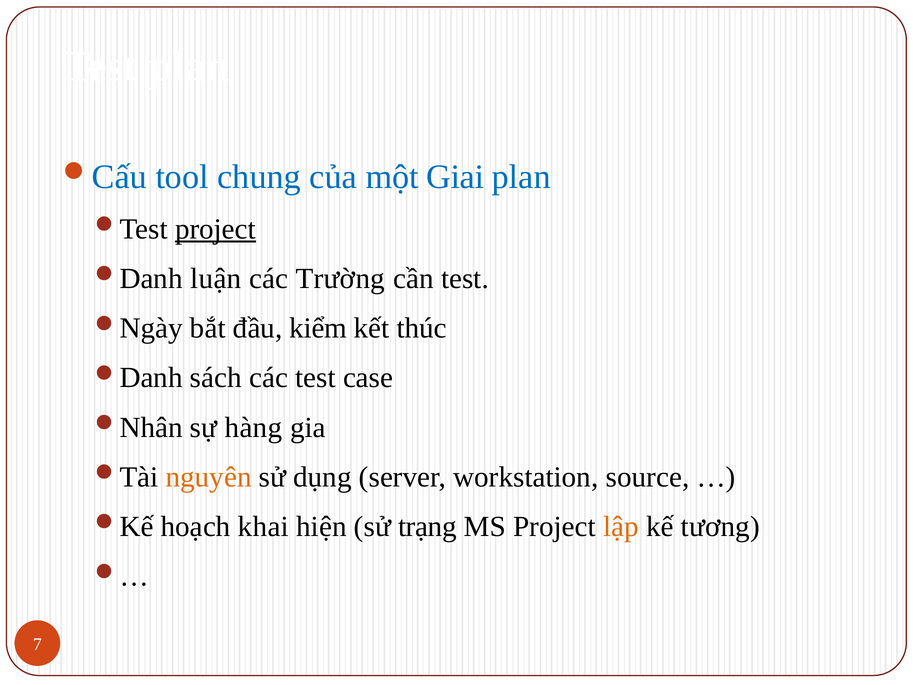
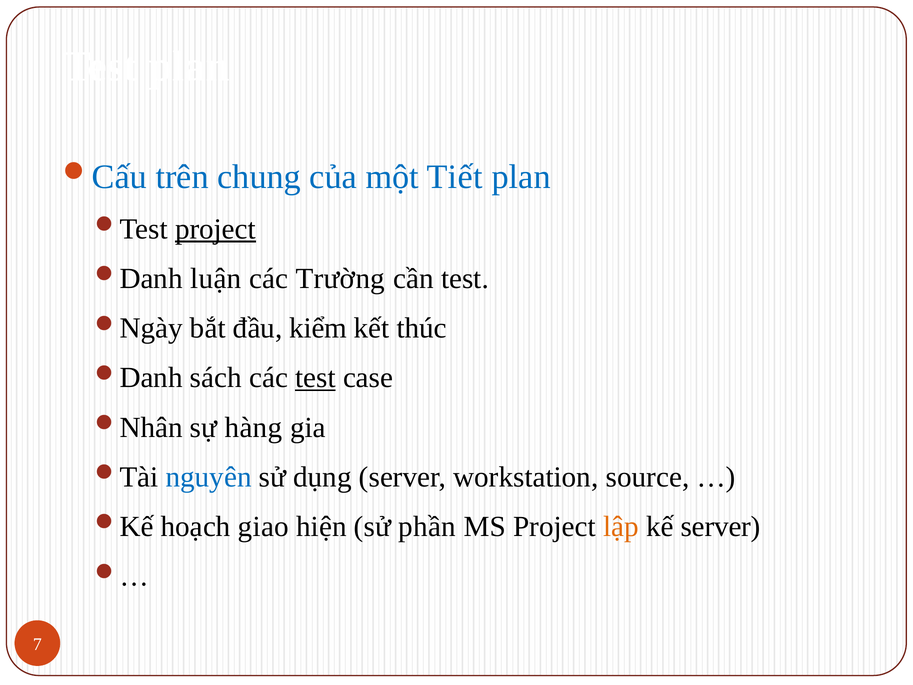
tool: tool -> trên
Giai: Giai -> Tiết
test at (315, 378) underline: none -> present
nguyên colour: orange -> blue
khai: khai -> giao
trạng: trạng -> phần
kế tương: tương -> server
